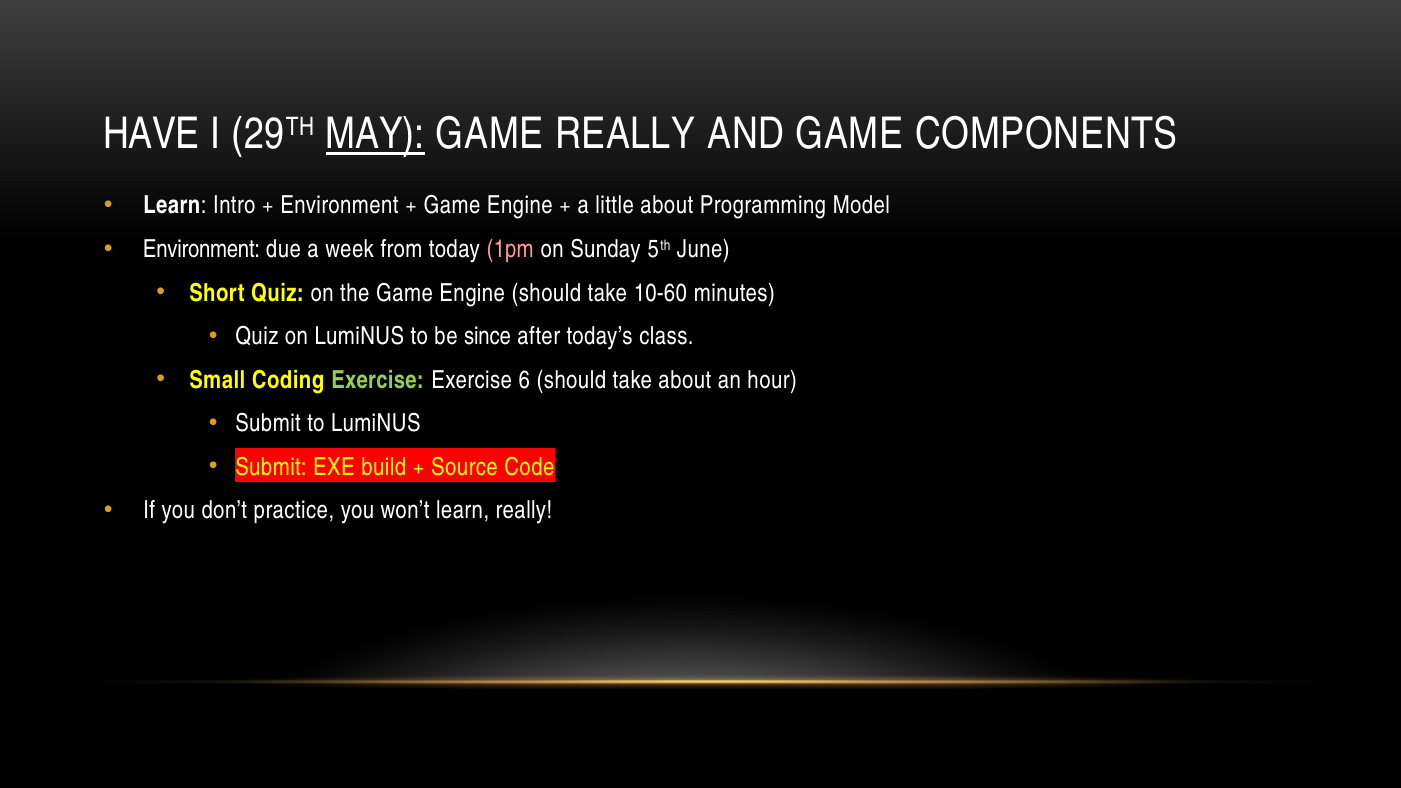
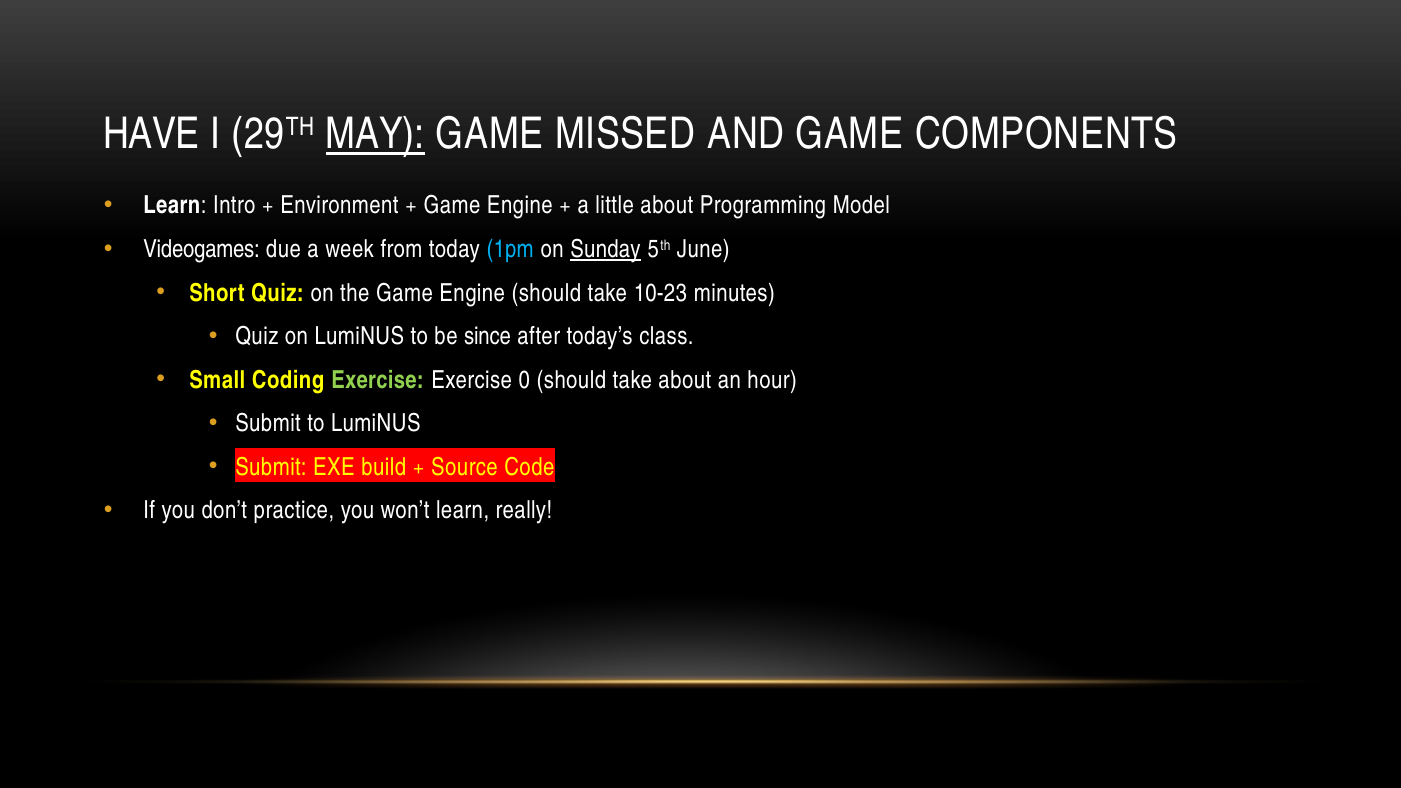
GAME REALLY: REALLY -> MISSED
Environment at (202, 249): Environment -> Videogames
1pm colour: pink -> light blue
Sunday underline: none -> present
10-60: 10-60 -> 10-23
6: 6 -> 0
